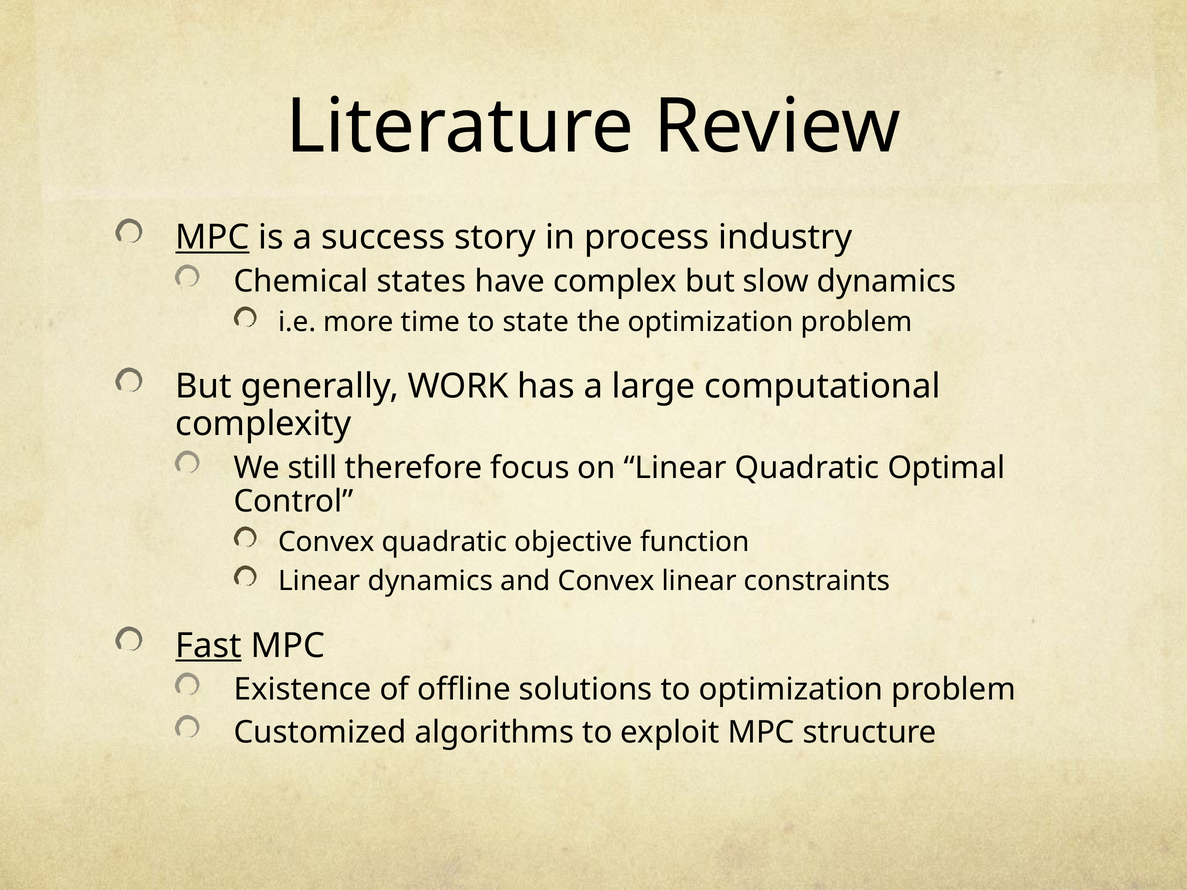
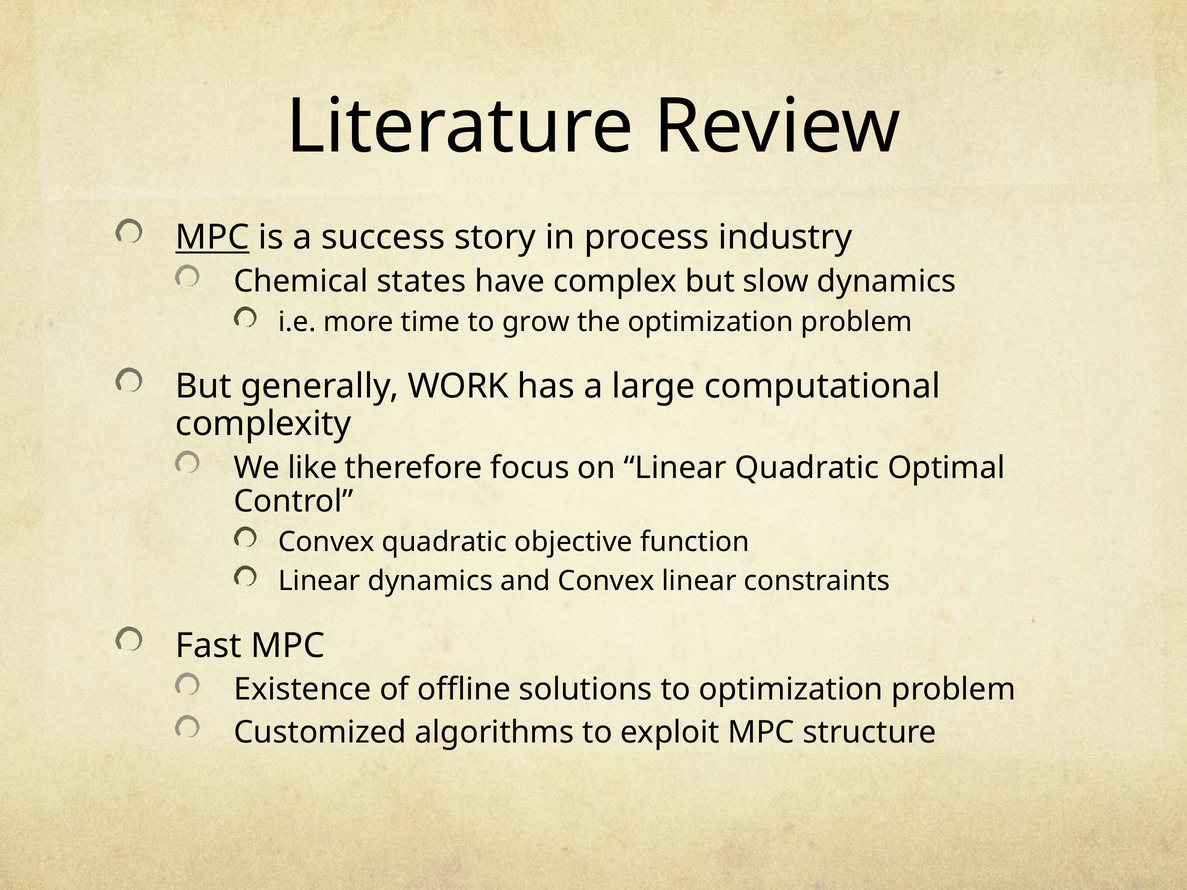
state: state -> grow
still: still -> like
Fast underline: present -> none
